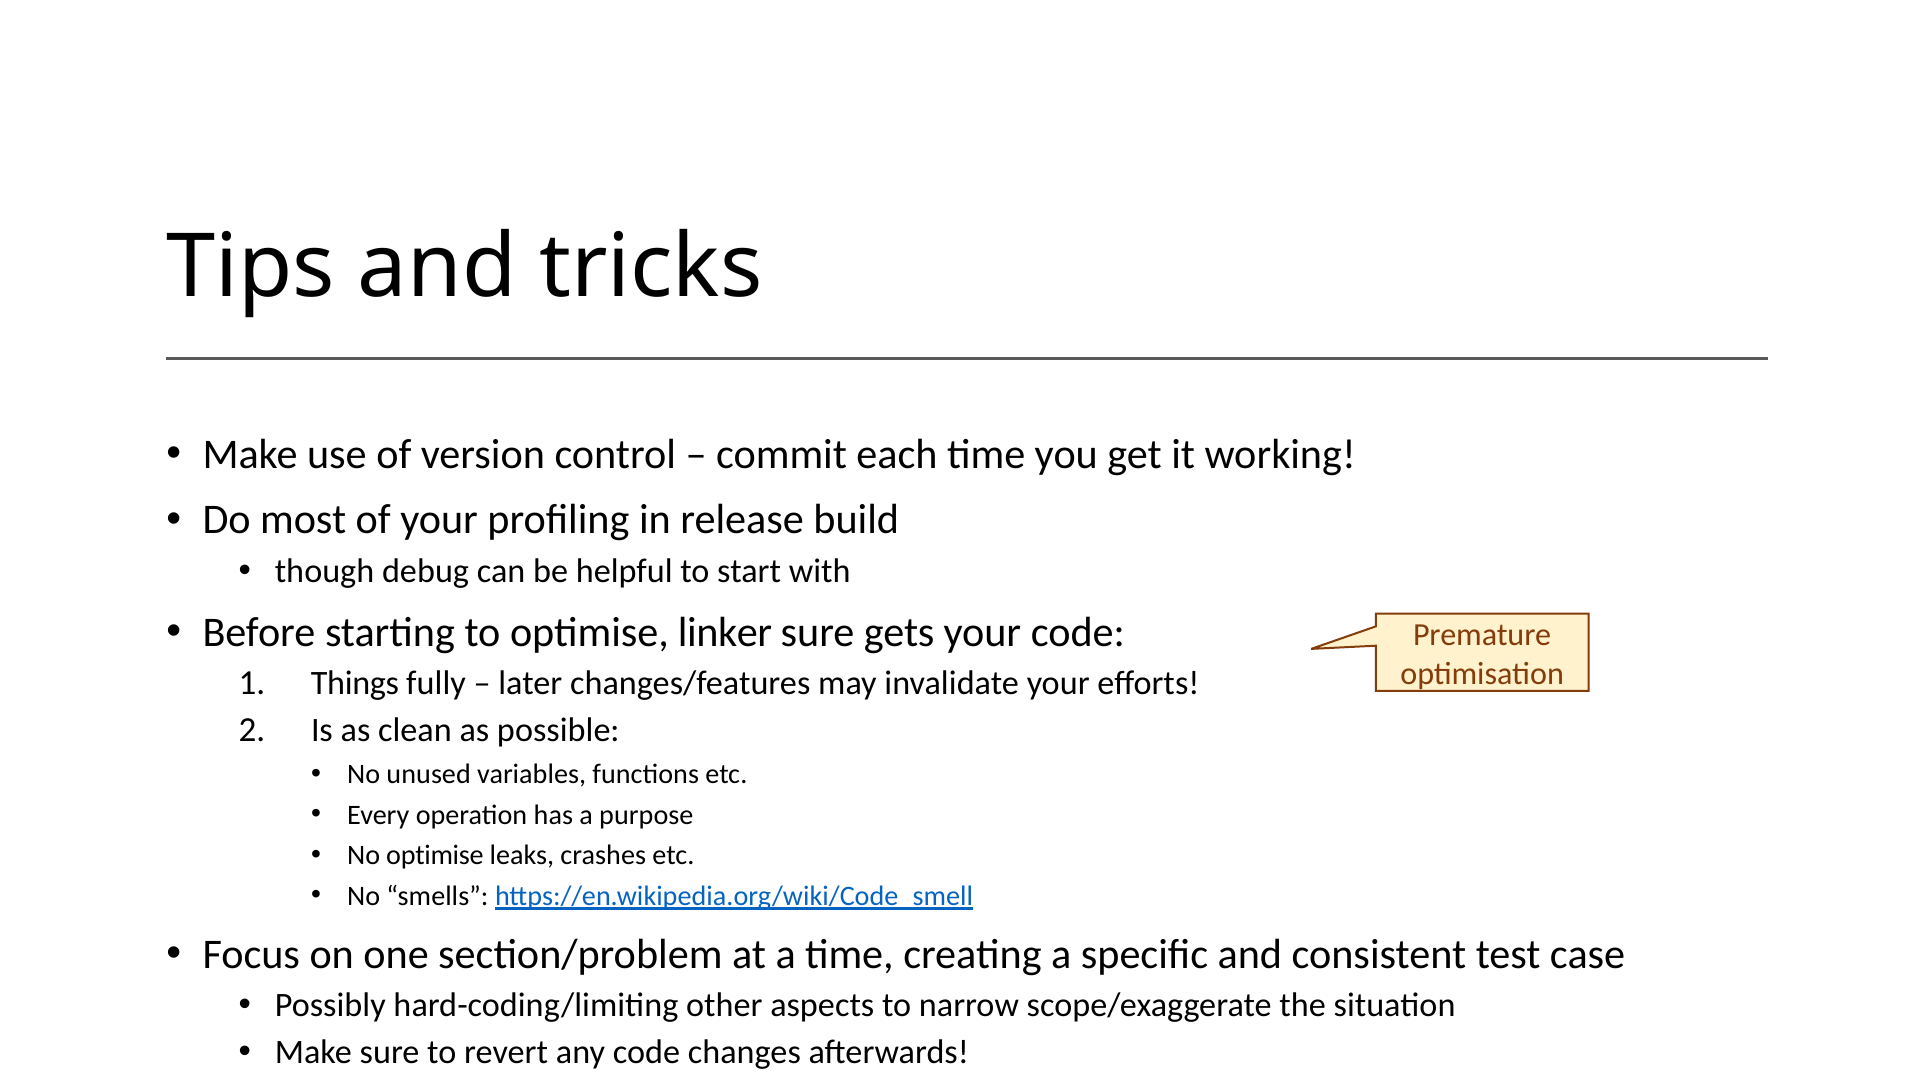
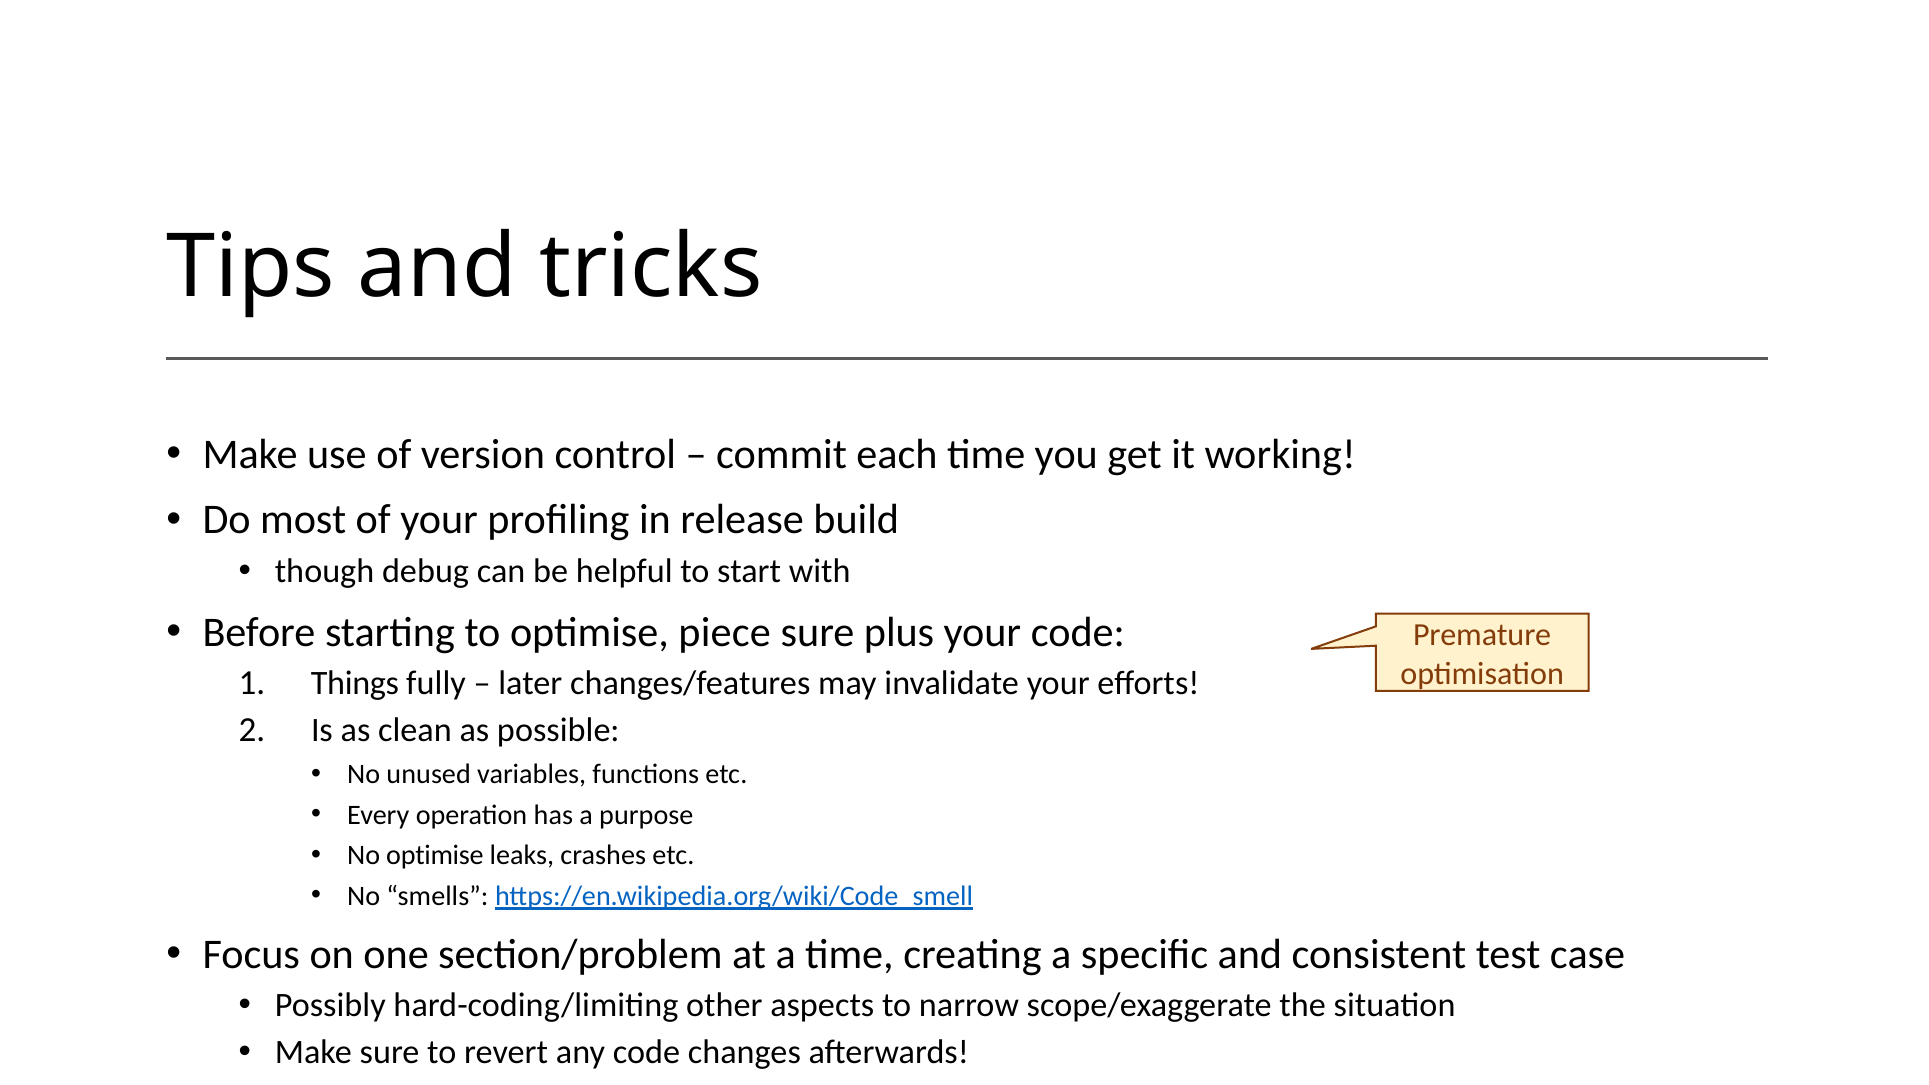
linker: linker -> piece
gets: gets -> plus
